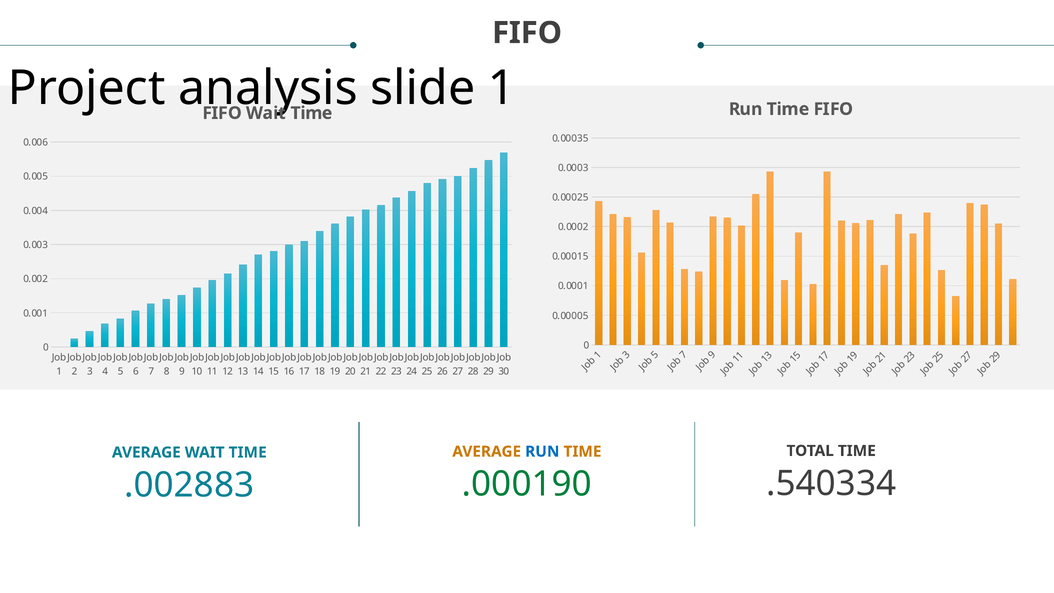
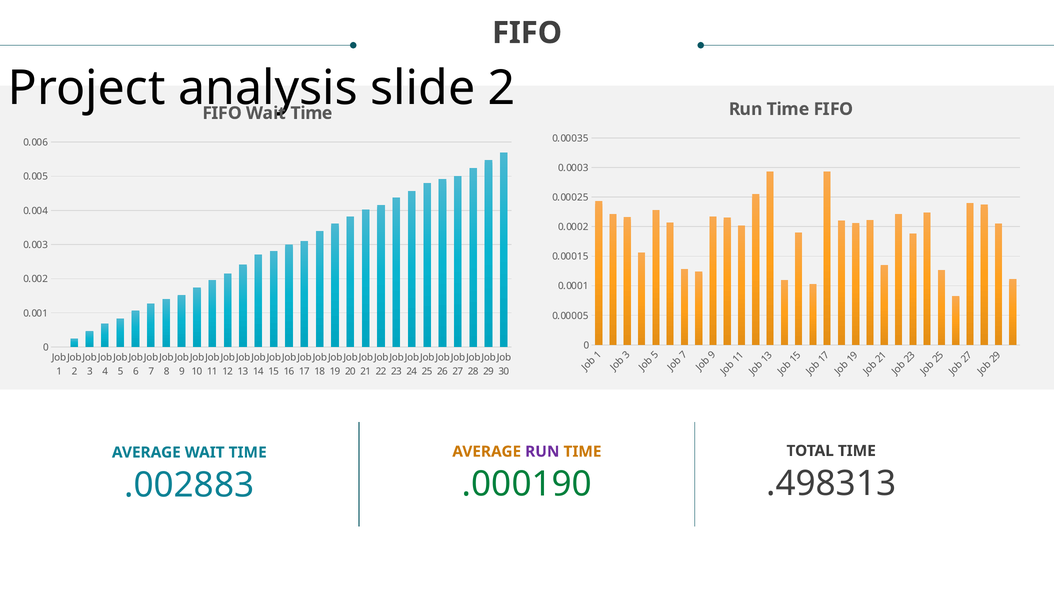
slide 1: 1 -> 2
RUN at (542, 452) colour: blue -> purple
.540334: .540334 -> .498313
